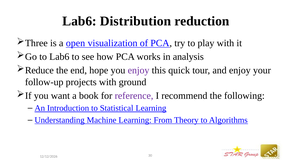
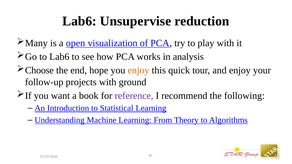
Distribution: Distribution -> Unsupervise
Three: Three -> Many
Reduce: Reduce -> Choose
enjoy at (139, 70) colour: purple -> orange
